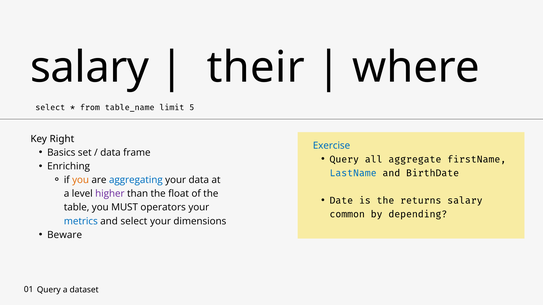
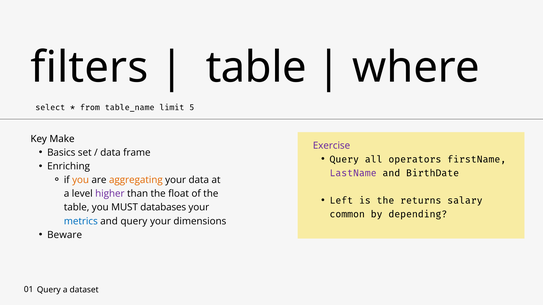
salary at (90, 67): salary -> filters
their at (256, 67): their -> table
Right: Right -> Make
Exercise colour: blue -> purple
aggregate: aggregate -> operators
LastName colour: blue -> purple
aggregating colour: blue -> orange
Date: Date -> Left
operators: operators -> databases
and select: select -> query
